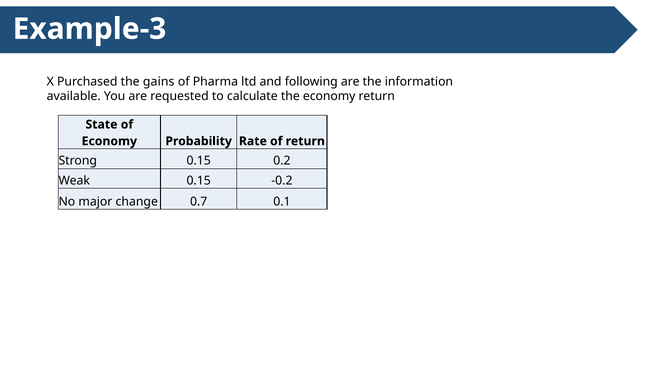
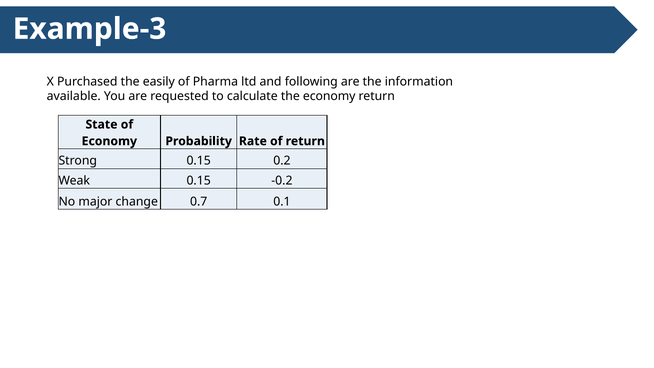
gains: gains -> easily
